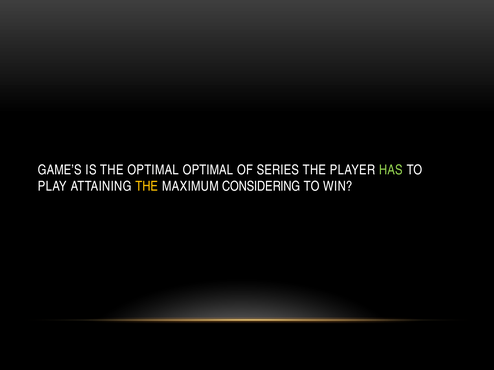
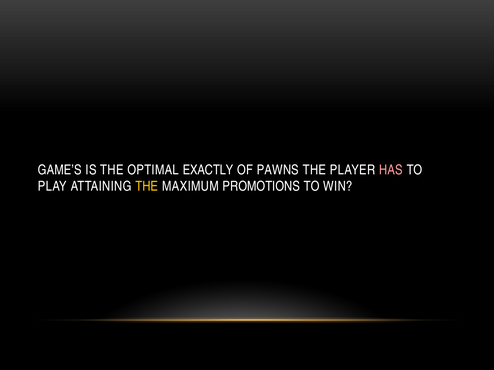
OPTIMAL OPTIMAL: OPTIMAL -> EXACTLY
SERIES: SERIES -> PAWNS
HAS colour: light green -> pink
CONSIDERING: CONSIDERING -> PROMOTIONS
